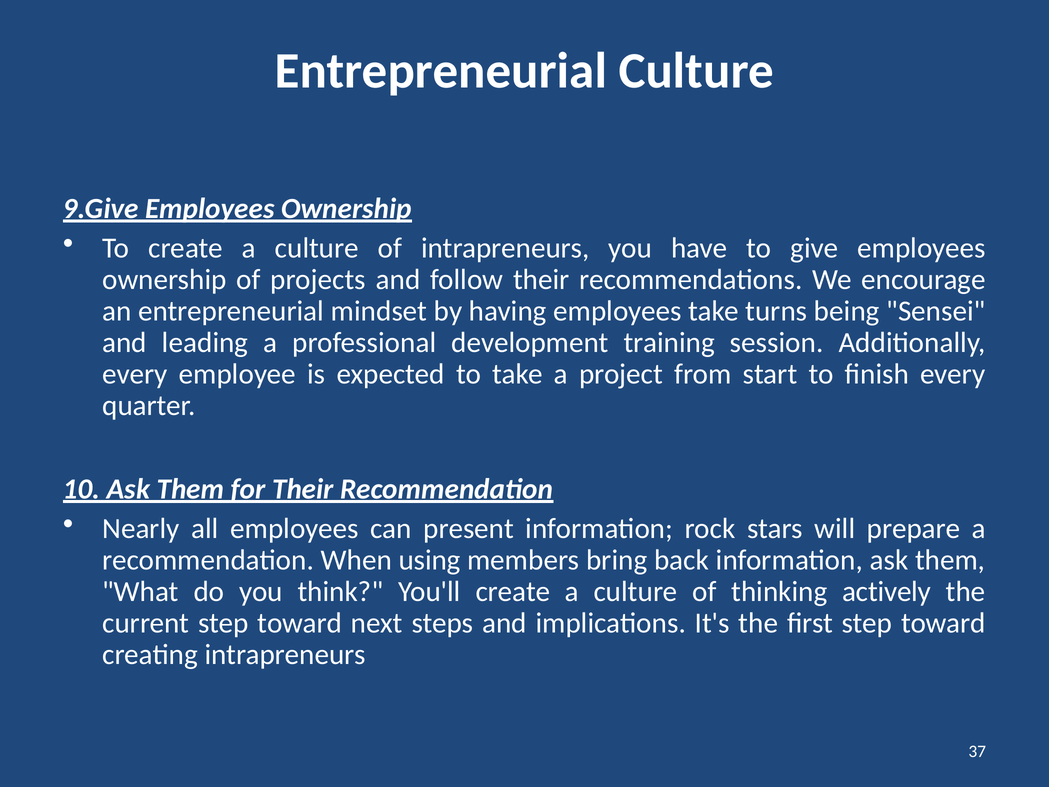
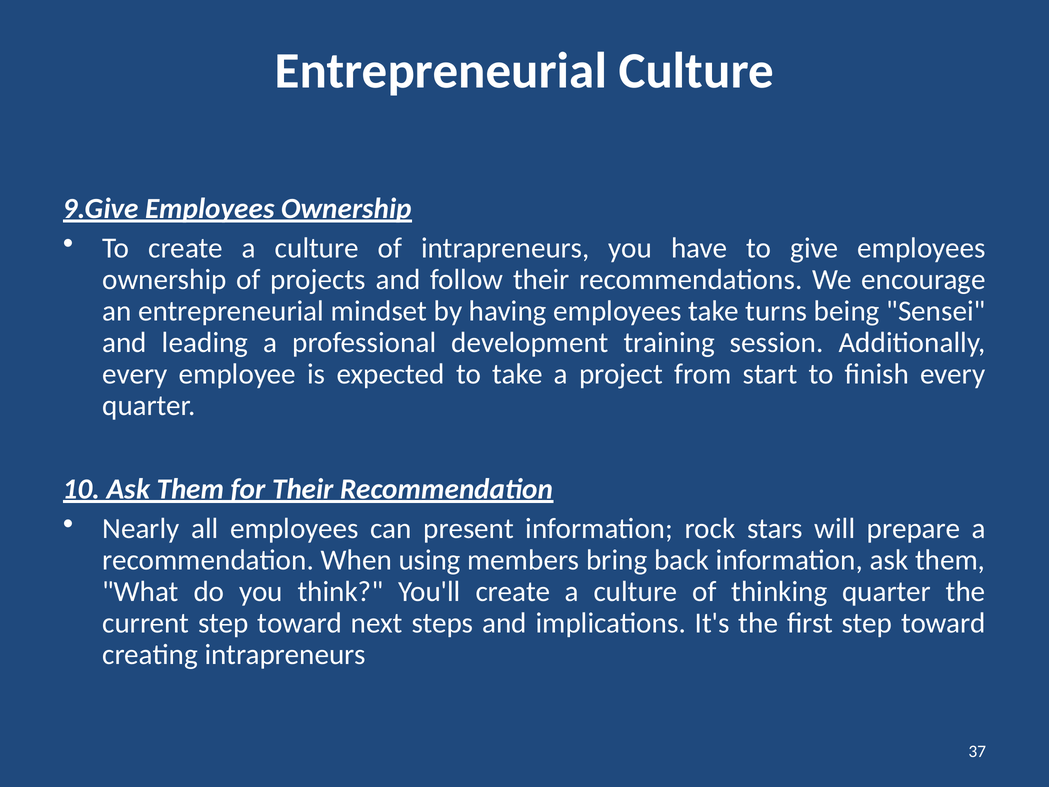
thinking actively: actively -> quarter
